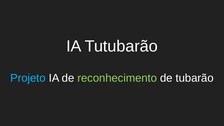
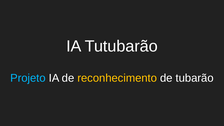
reconhecimento colour: light green -> yellow
